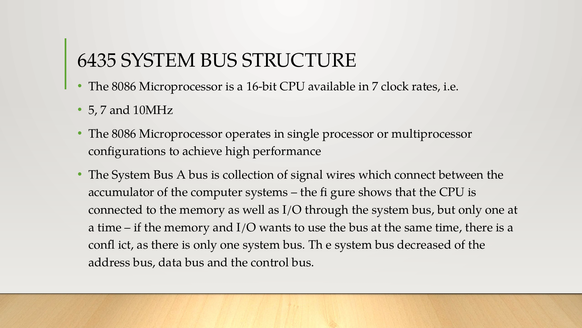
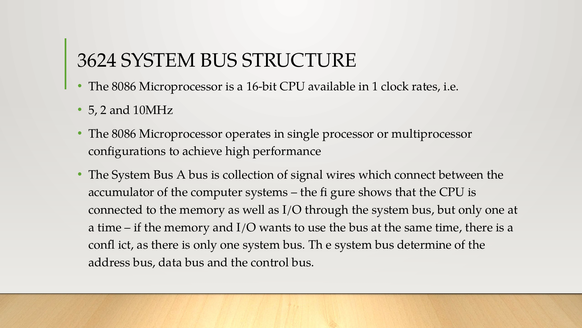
6435: 6435 -> 3624
in 7: 7 -> 1
5 7: 7 -> 2
decreased: decreased -> determine
